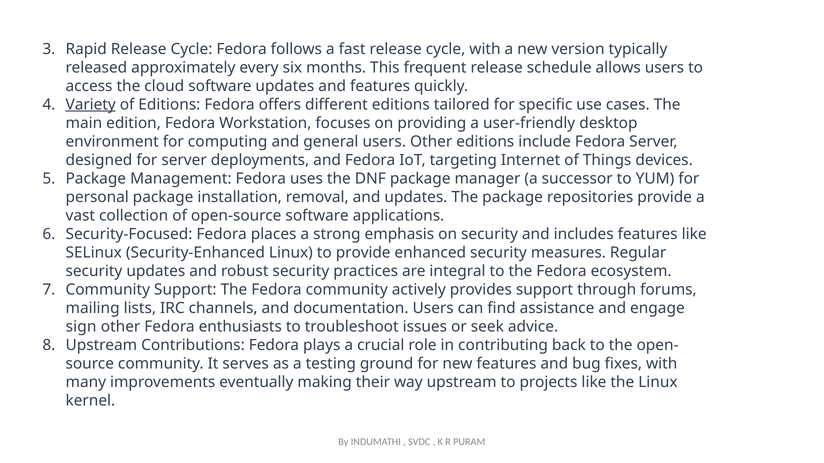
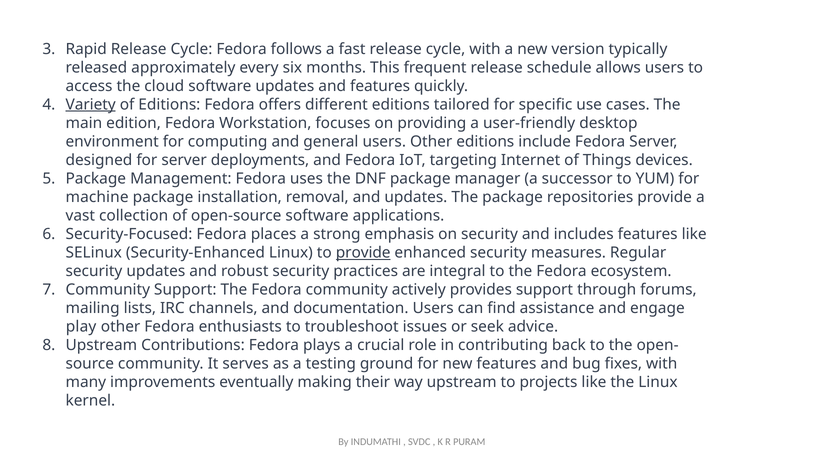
personal: personal -> machine
provide at (363, 253) underline: none -> present
sign: sign -> play
